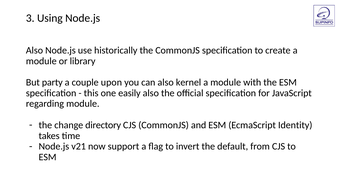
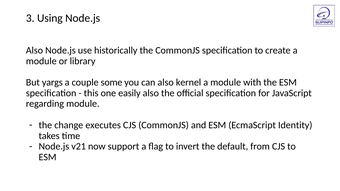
party: party -> yargs
upon: upon -> some
directory: directory -> executes
